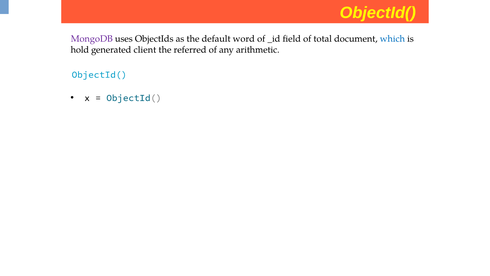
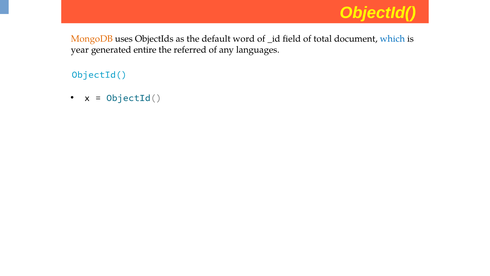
MongoDB colour: purple -> orange
hold: hold -> year
client: client -> entire
arithmetic: arithmetic -> languages
